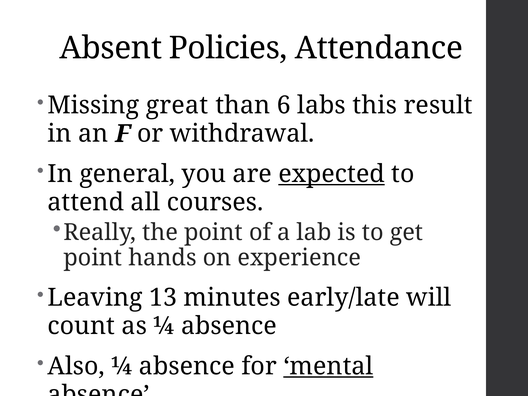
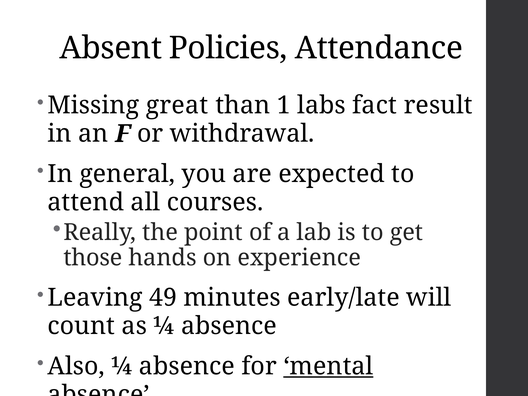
6: 6 -> 1
this: this -> fact
expected underline: present -> none
point at (93, 258): point -> those
13: 13 -> 49
